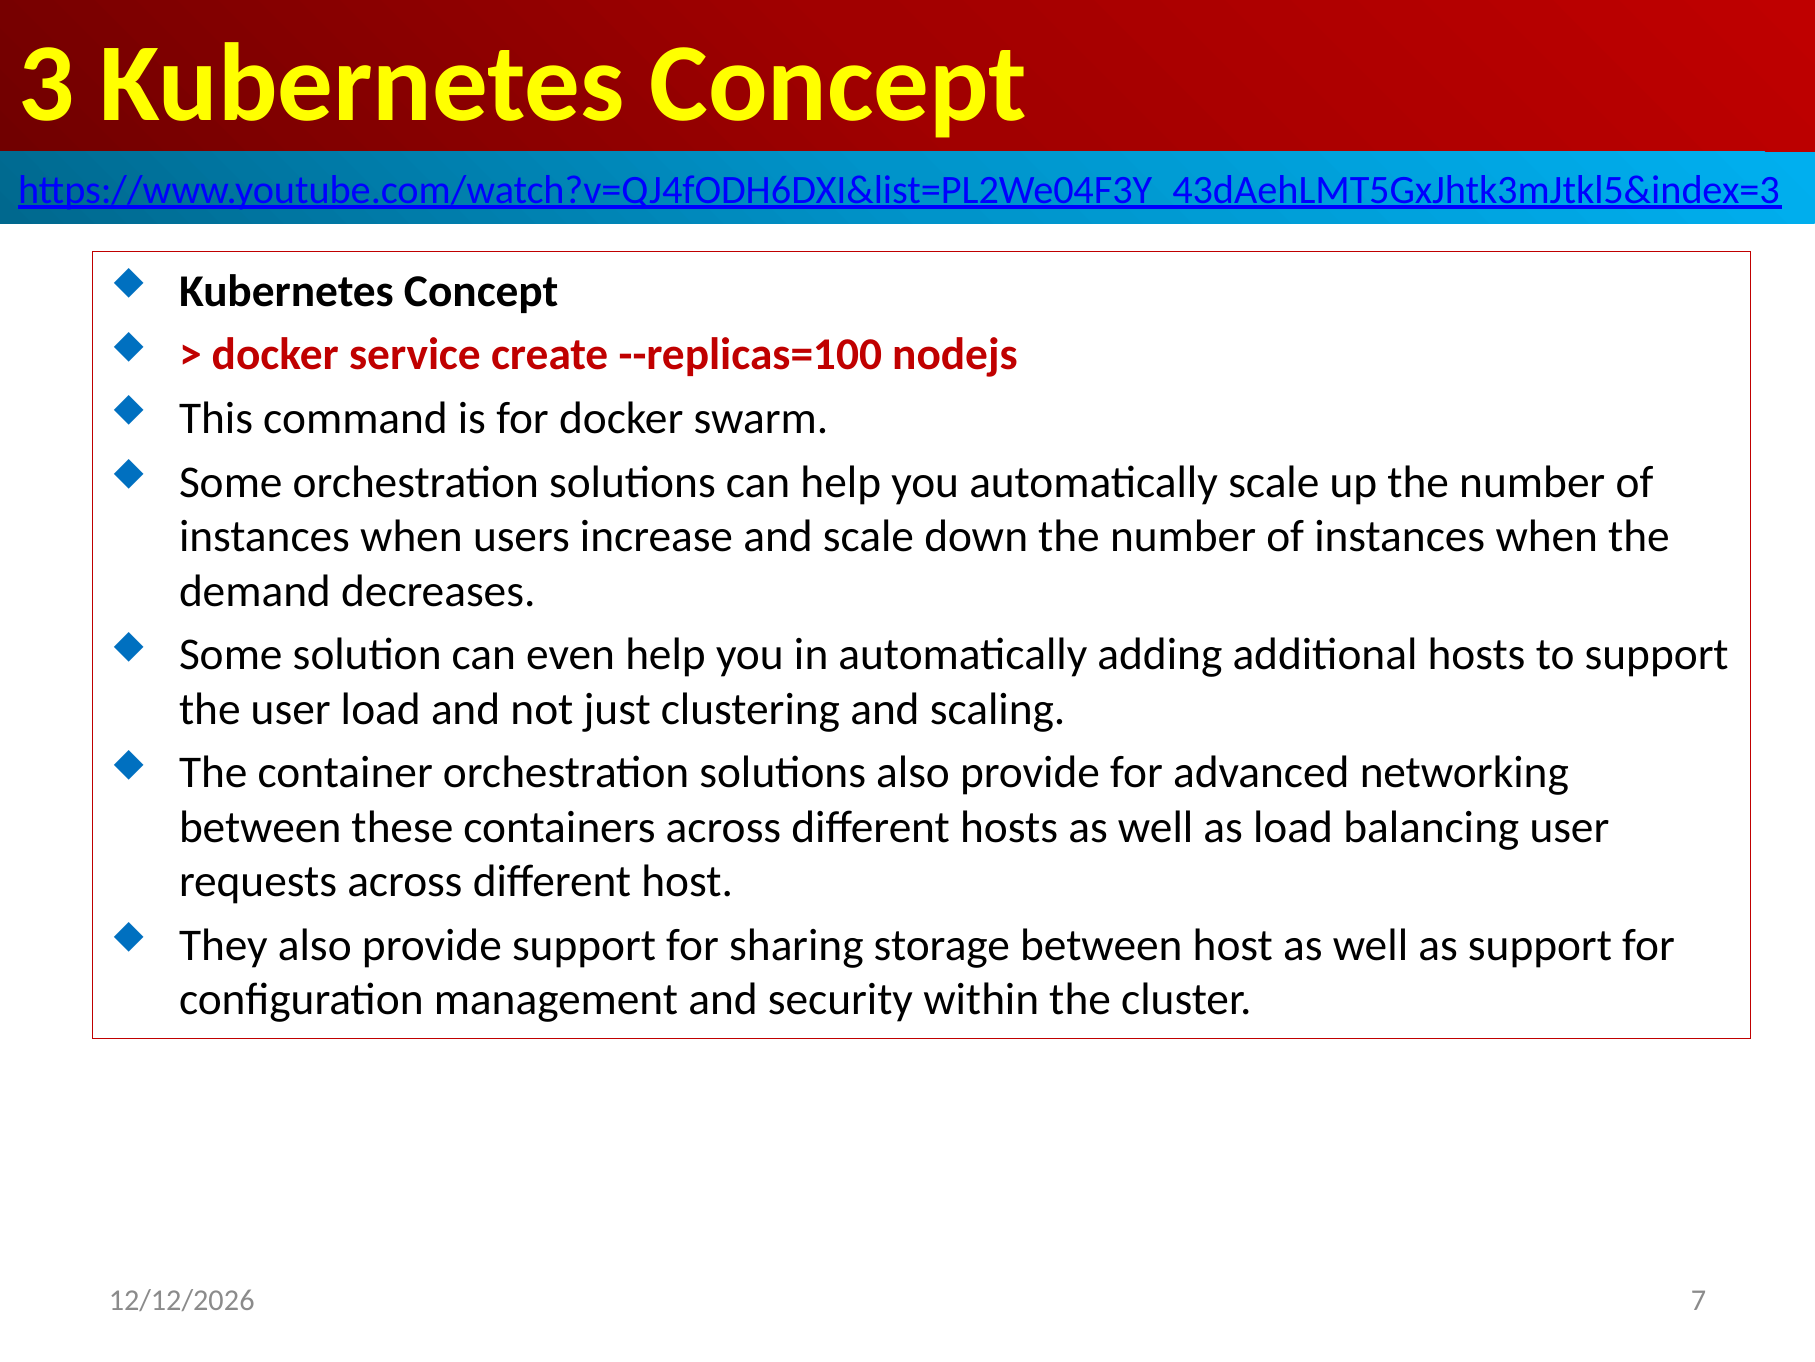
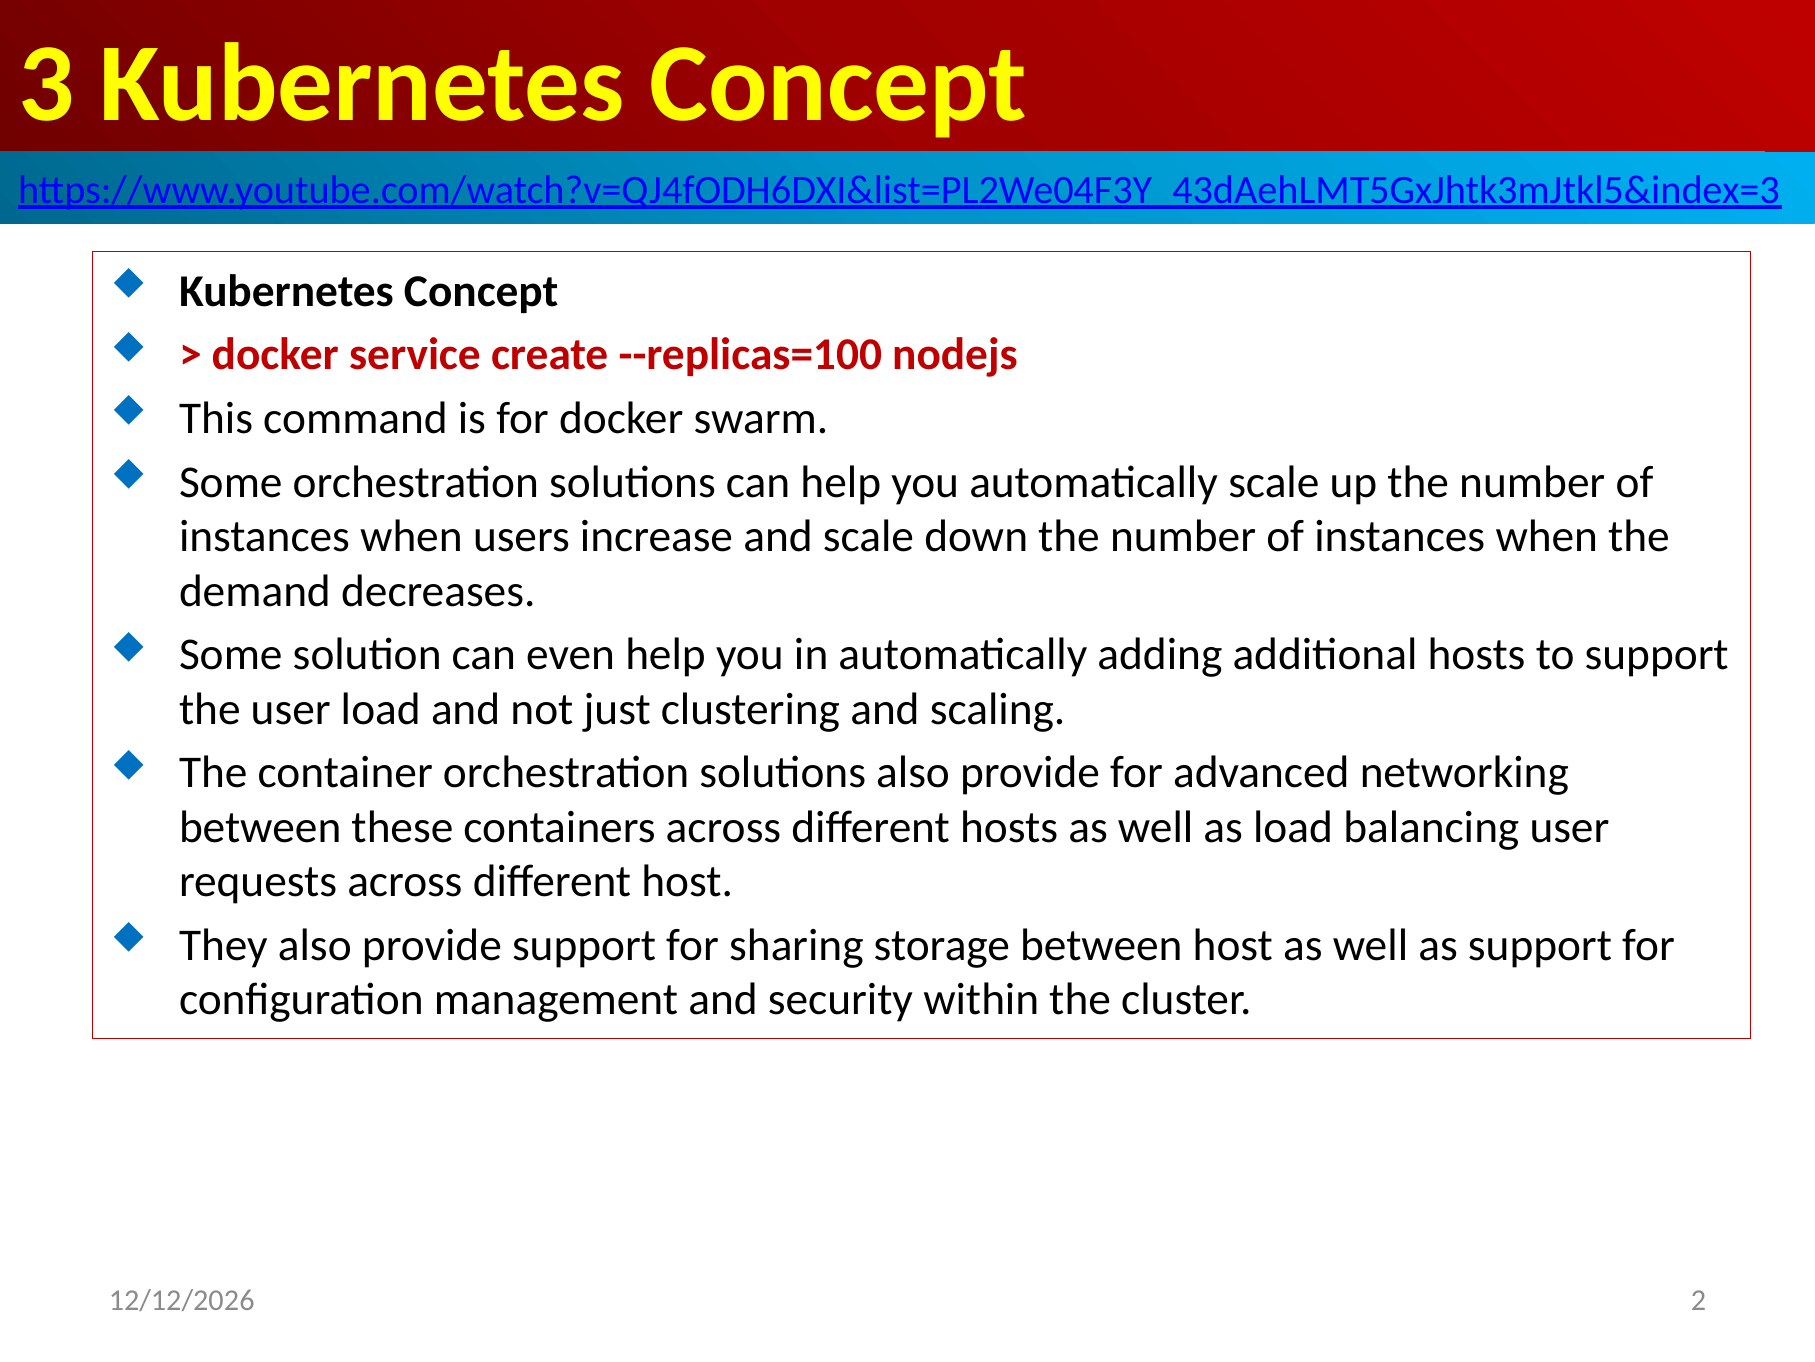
7: 7 -> 2
